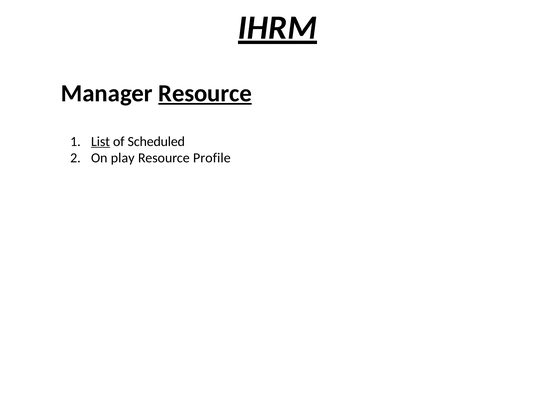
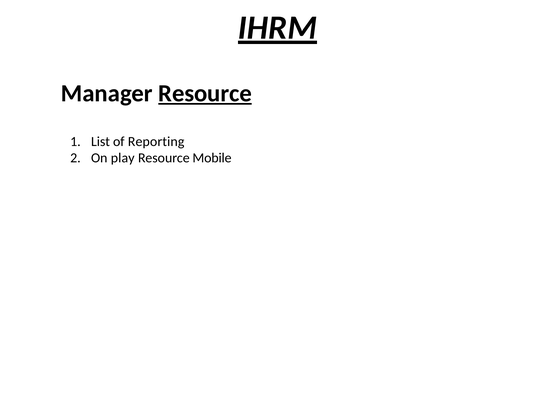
List underline: present -> none
Scheduled: Scheduled -> Reporting
Profile: Profile -> Mobile
